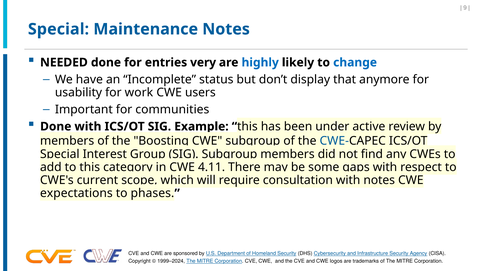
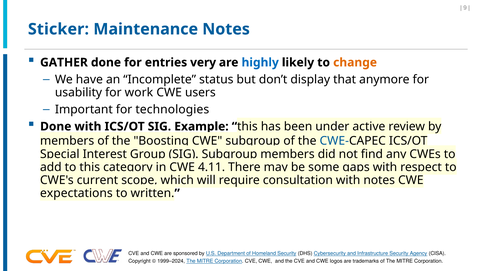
Special at (58, 29): Special -> Sticker
NEEDED: NEEDED -> GATHER
change colour: blue -> orange
communities: communities -> technologies
phases: phases -> written
